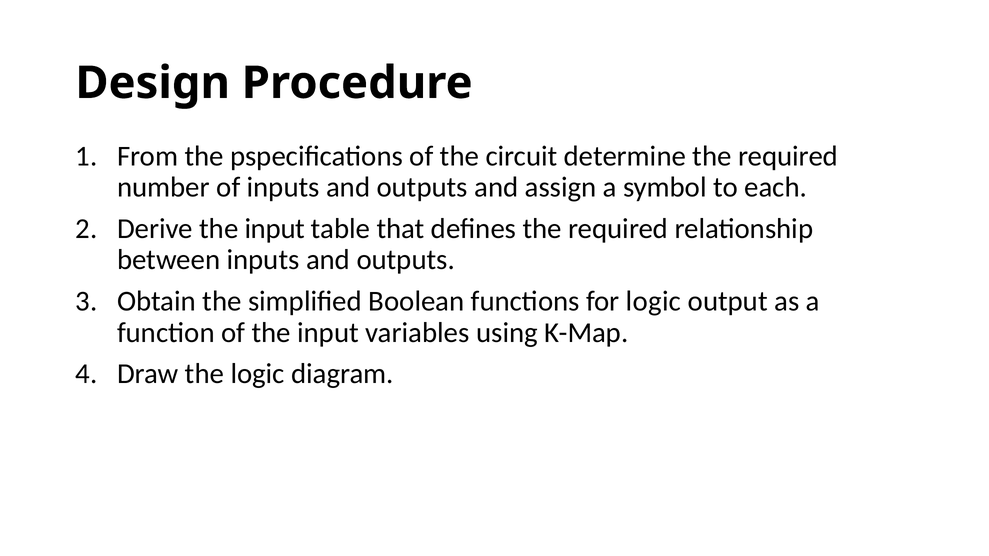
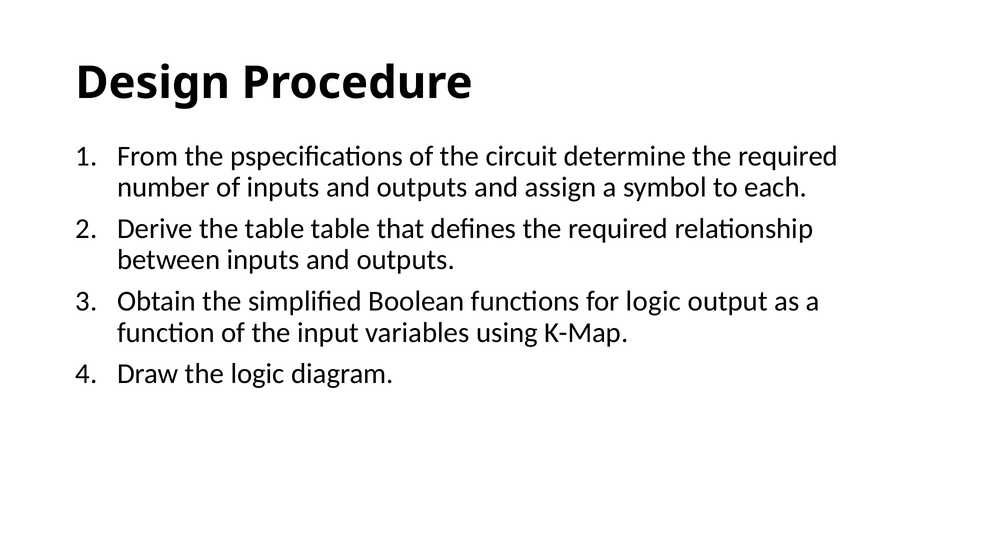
Derive the input: input -> table
